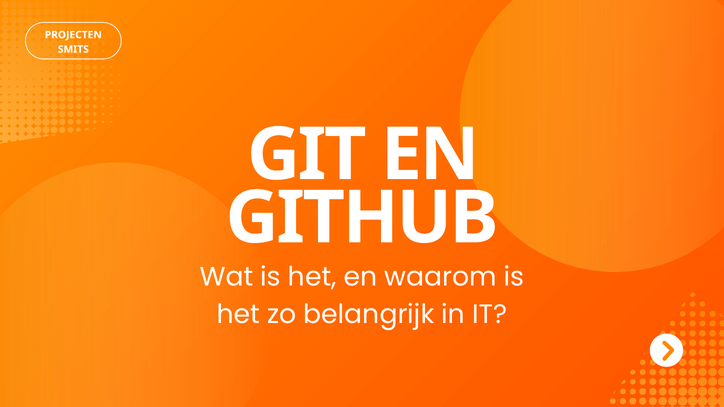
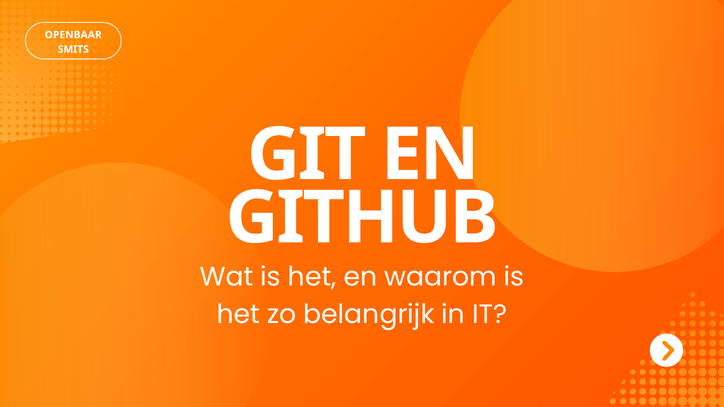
PROJECTEN: PROJECTEN -> OPENBAAR
